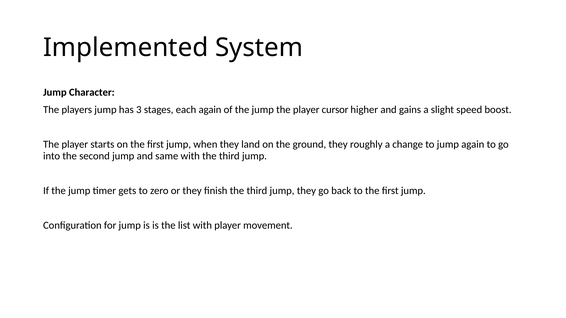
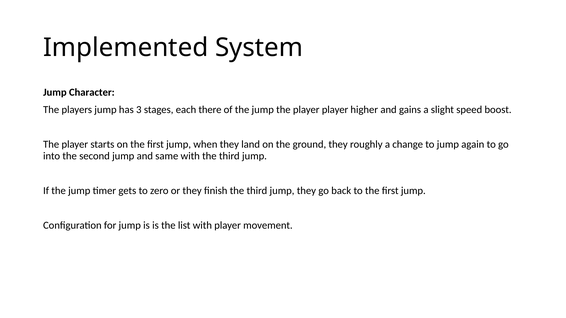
each again: again -> there
player cursor: cursor -> player
